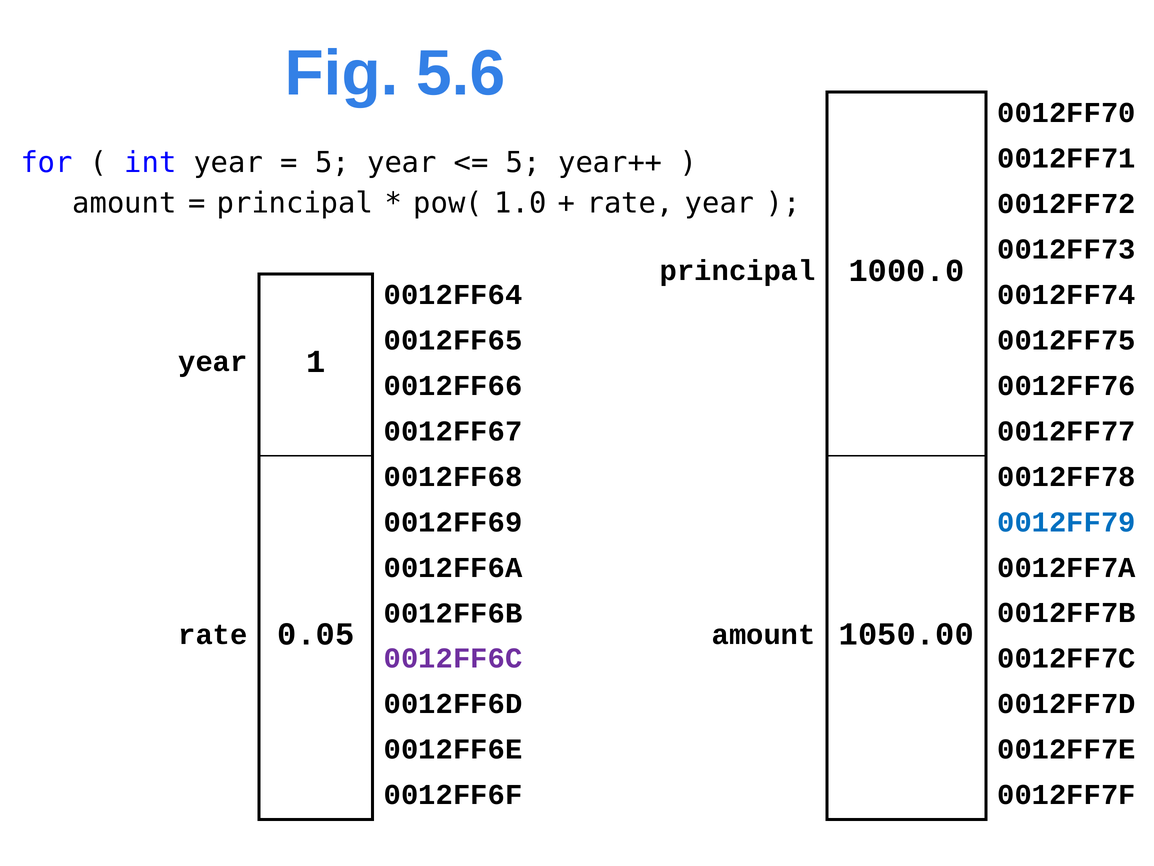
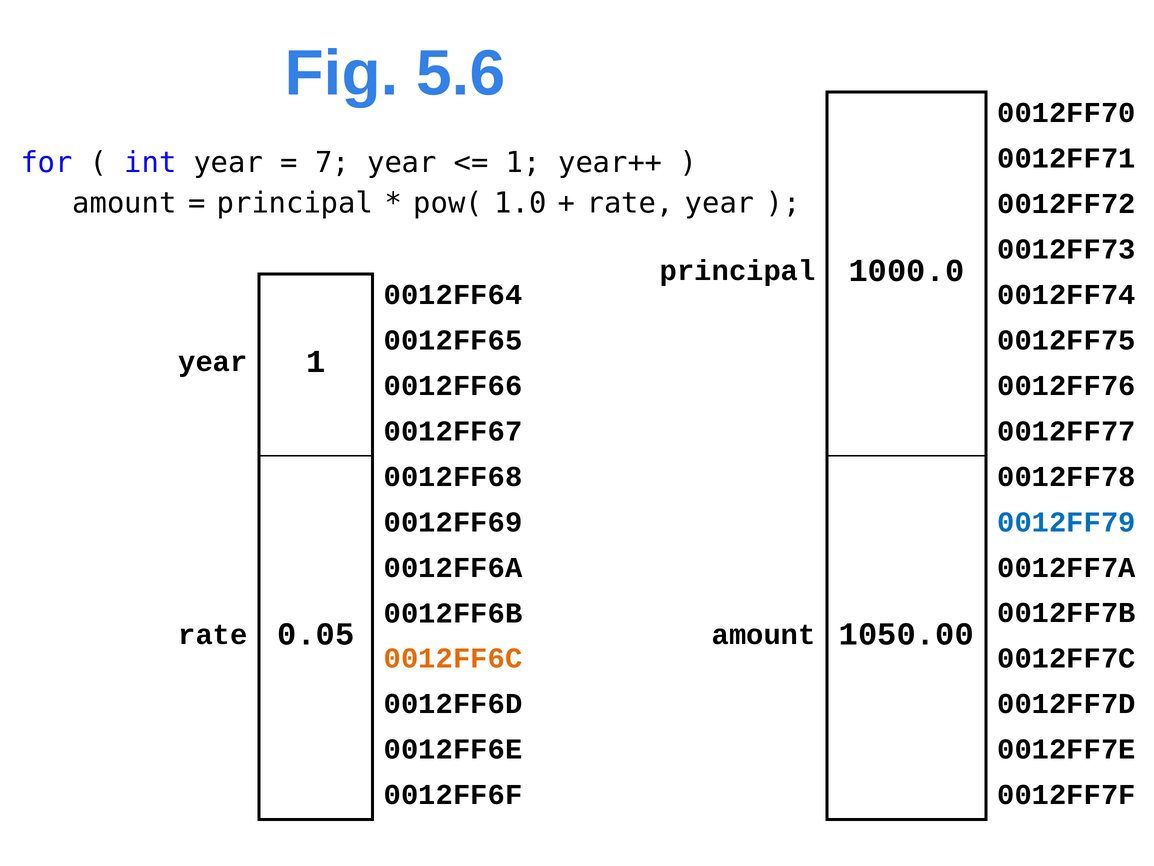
5 at (332, 162): 5 -> 7
5 at (523, 162): 5 -> 1
0012FF6C colour: purple -> orange
